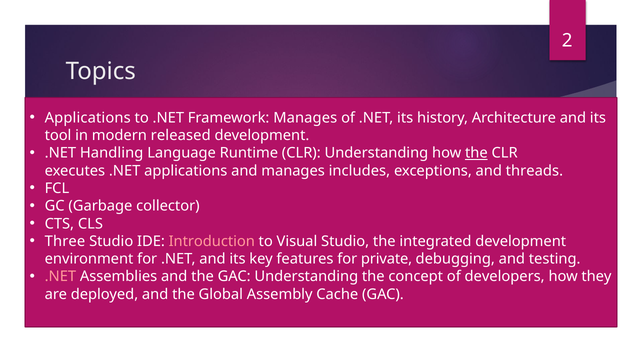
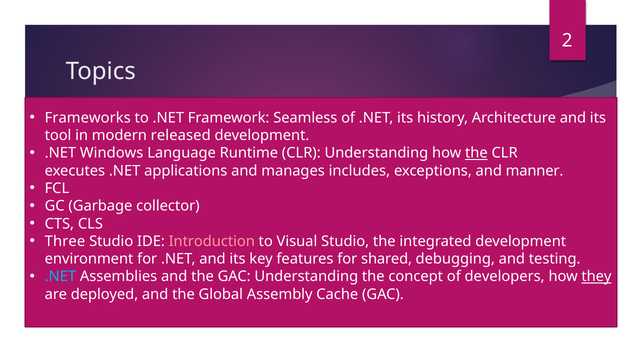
Applications at (88, 118): Applications -> Frameworks
Framework Manages: Manages -> Seamless
Handling: Handling -> Windows
threads: threads -> manner
private: private -> shared
.NET at (60, 277) colour: pink -> light blue
they underline: none -> present
